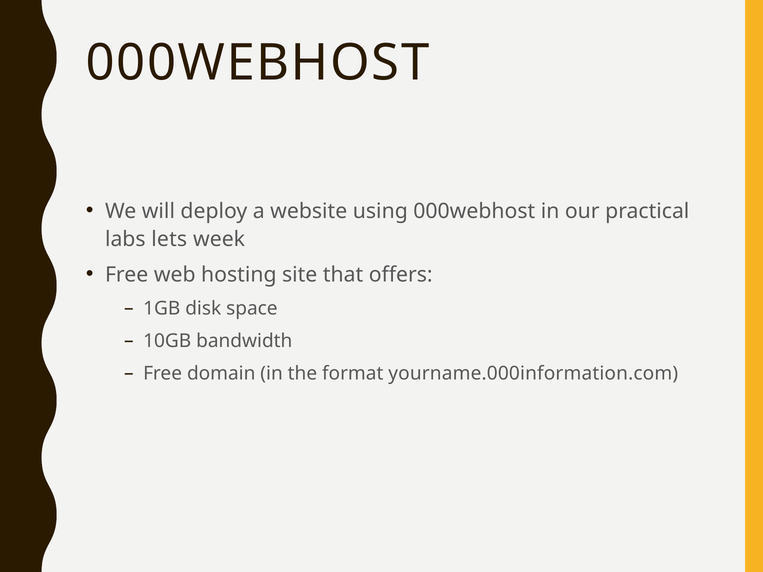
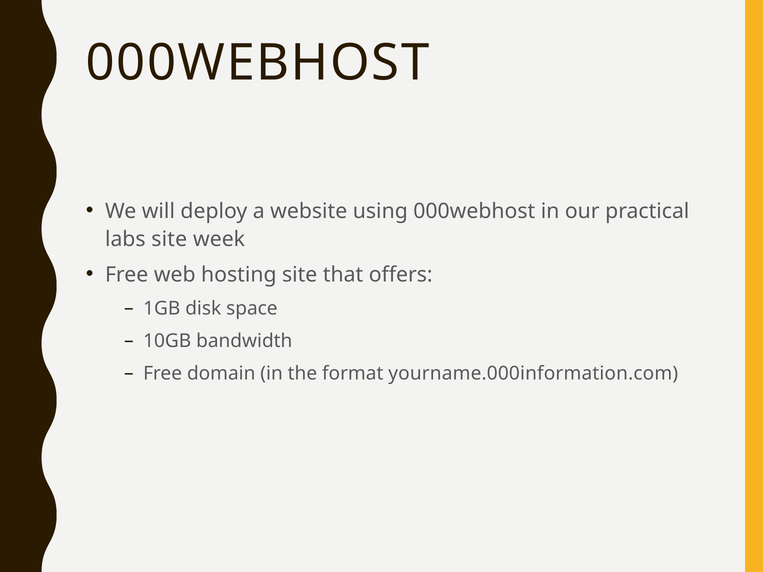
labs lets: lets -> site
